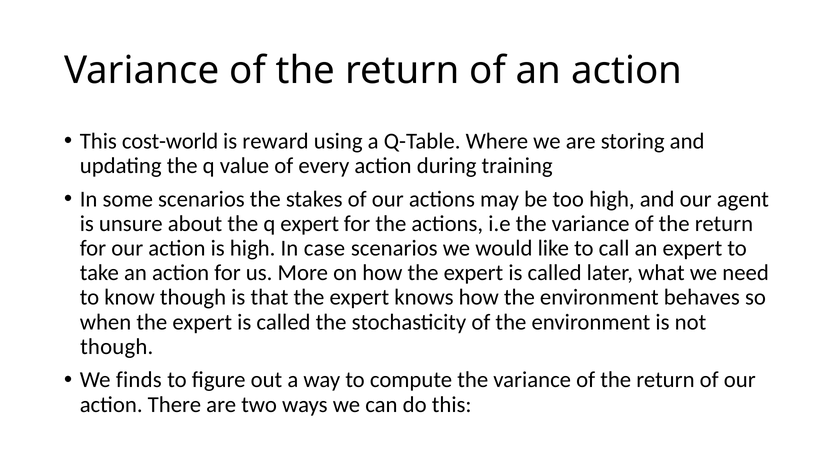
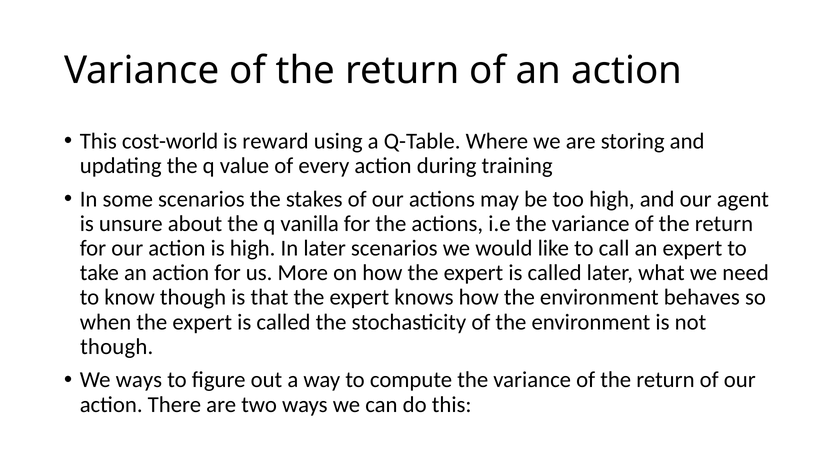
q expert: expert -> vanilla
In case: case -> later
We finds: finds -> ways
